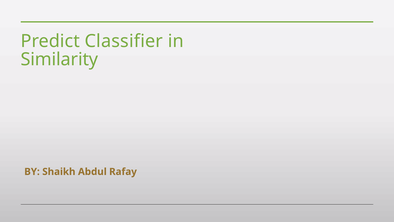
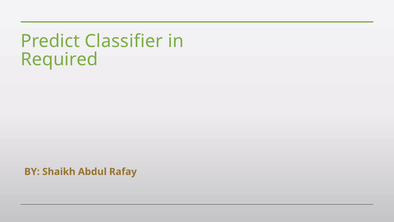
Similarity: Similarity -> Required
